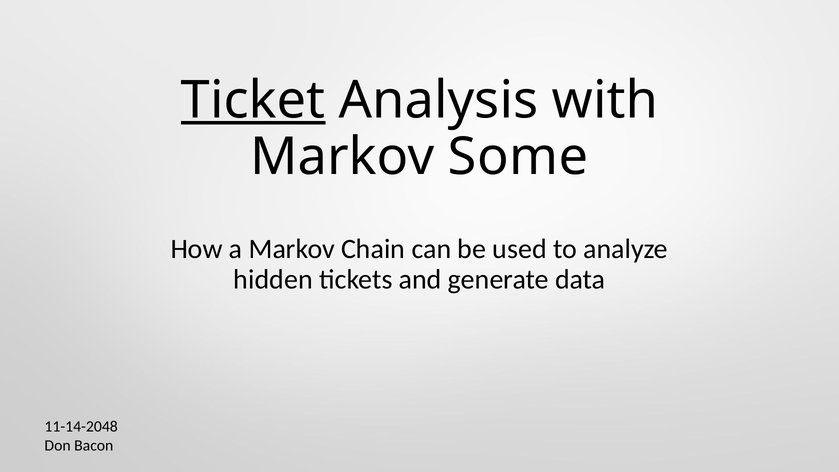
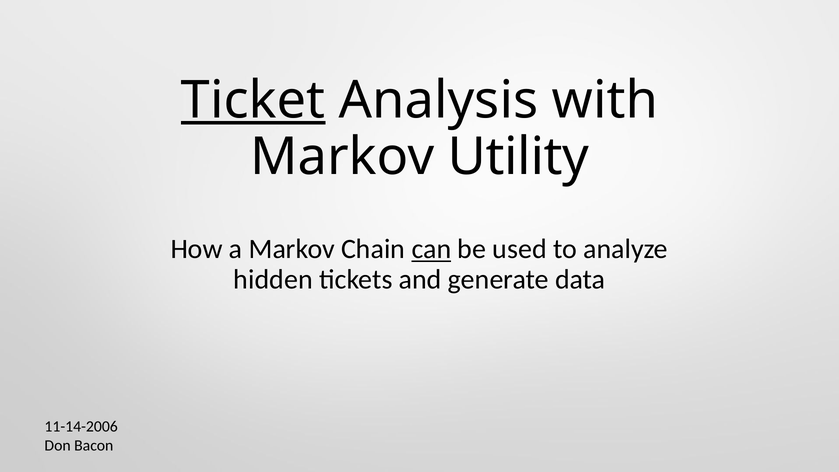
Some: Some -> Utility
can underline: none -> present
11-14-2048: 11-14-2048 -> 11-14-2006
